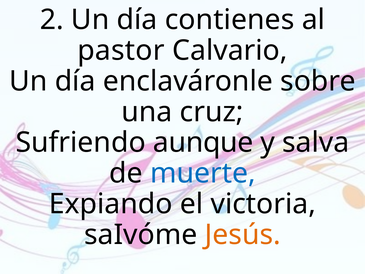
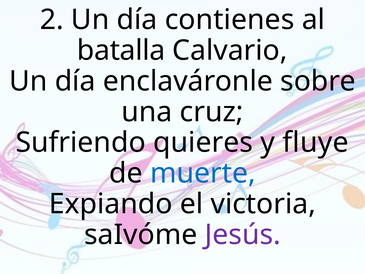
pastor: pastor -> batalla
aunque: aunque -> quieres
salva: salva -> fluye
Jesús colour: orange -> purple
